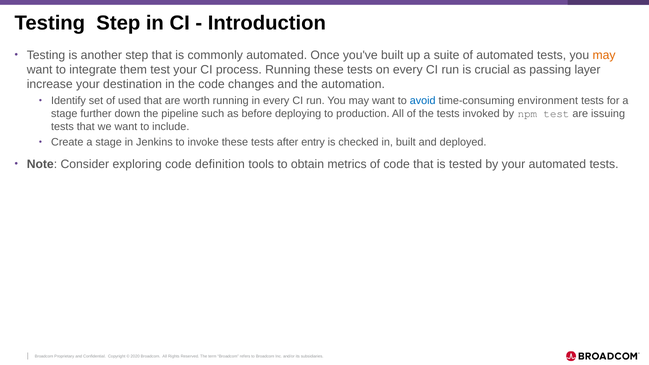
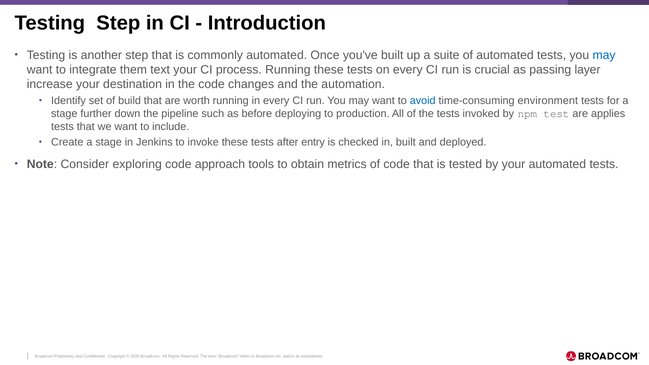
may at (604, 55) colour: orange -> blue
them test: test -> text
used: used -> build
issuing: issuing -> applies
definition: definition -> approach
